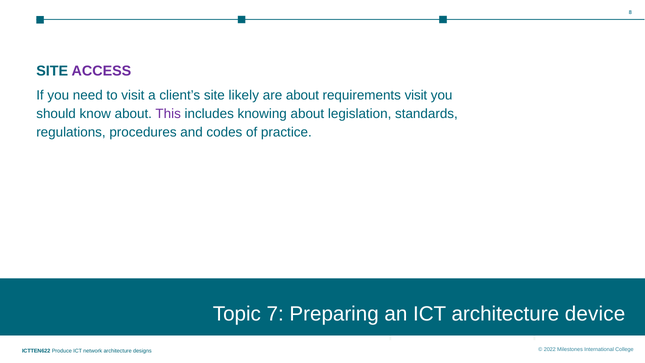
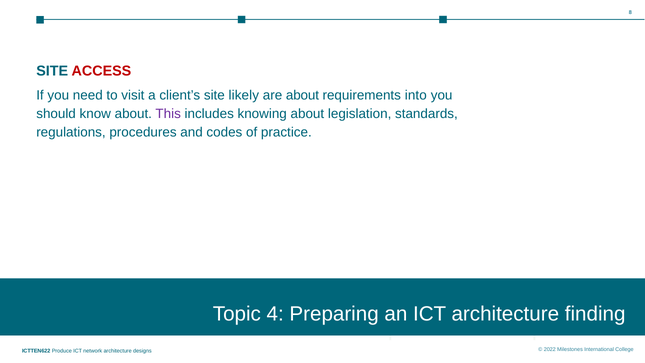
ACCESS colour: purple -> red
requirements visit: visit -> into
7: 7 -> 4
device: device -> finding
